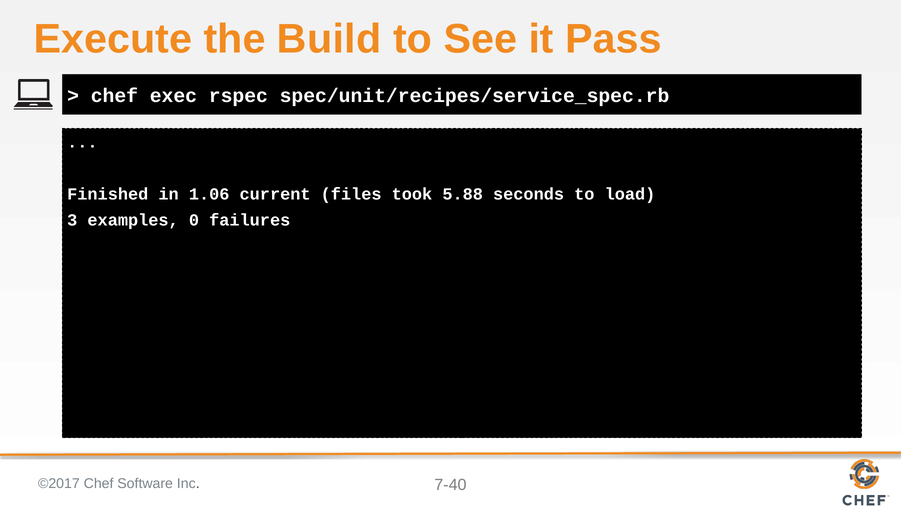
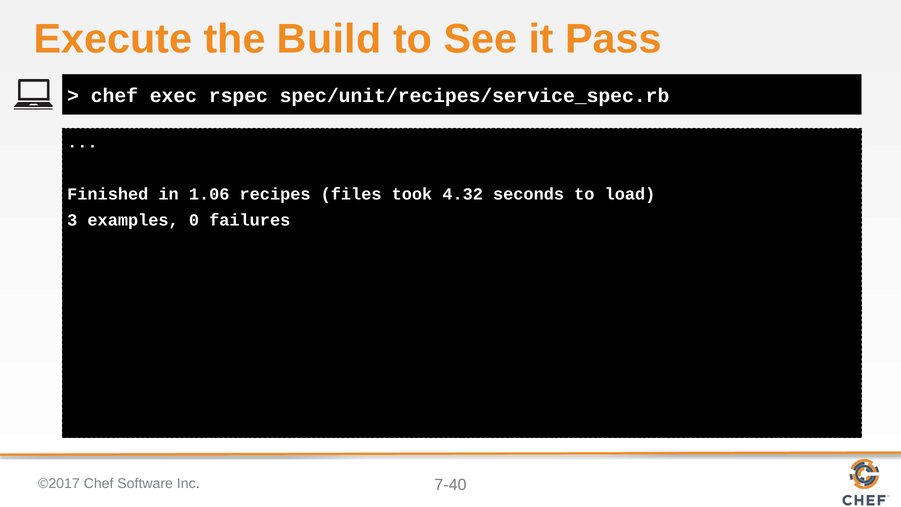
current: current -> recipes
5.88: 5.88 -> 4.32
